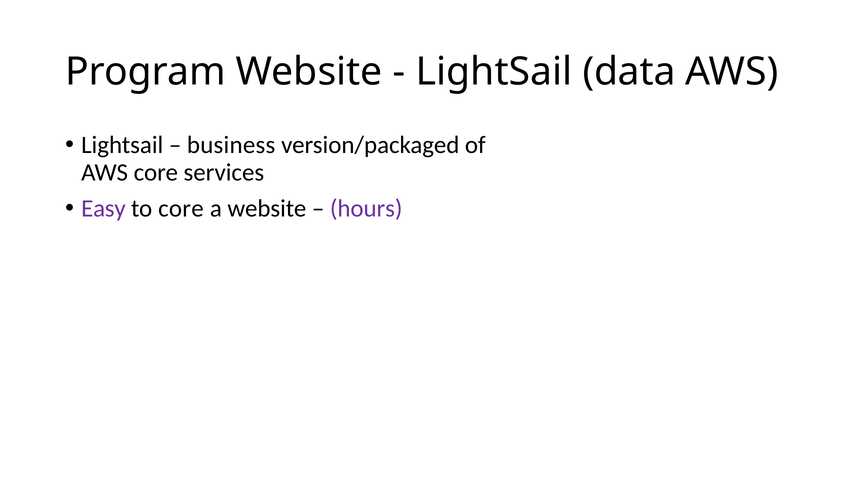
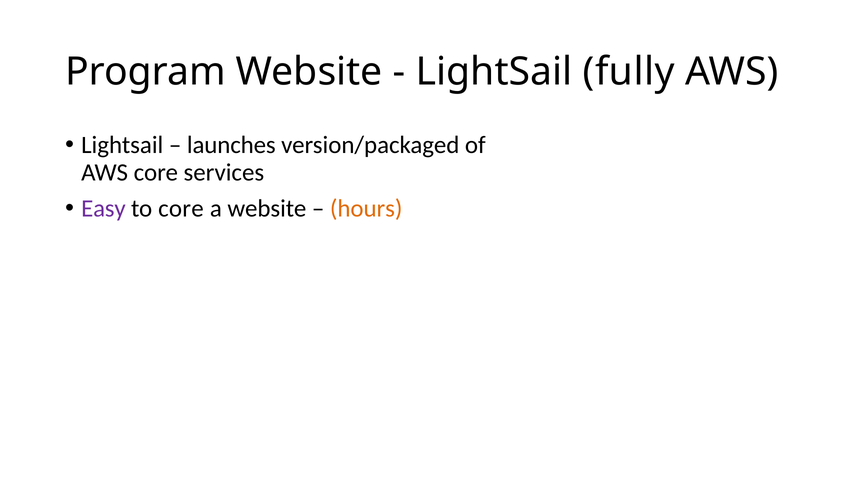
data: data -> fully
business: business -> launches
hours colour: purple -> orange
